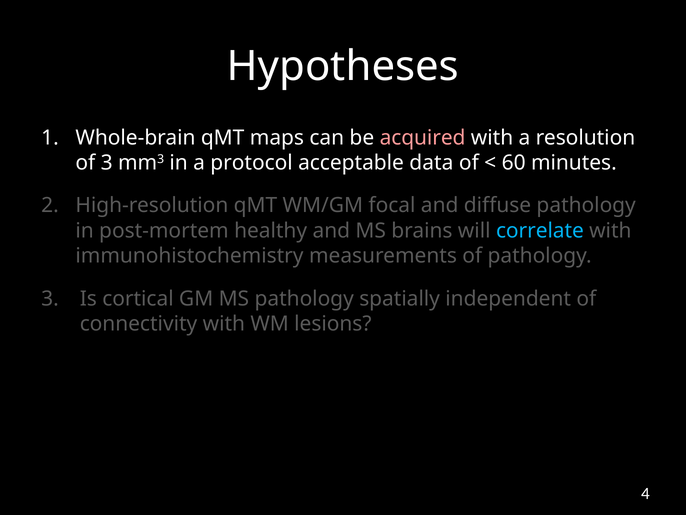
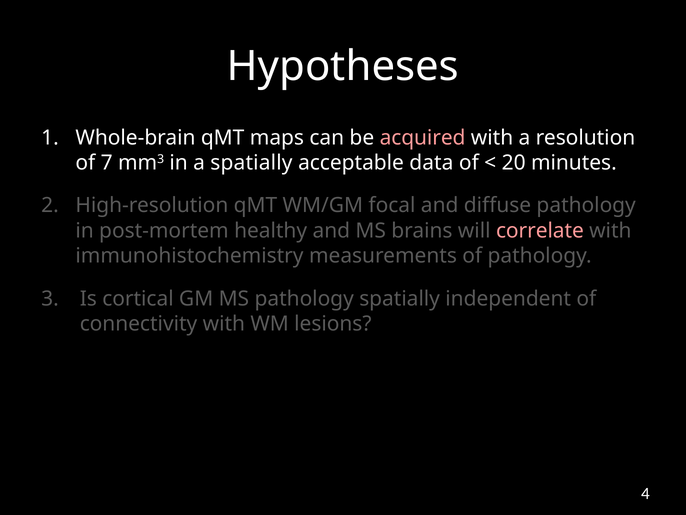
of 3: 3 -> 7
a protocol: protocol -> spatially
60: 60 -> 20
correlate colour: light blue -> pink
